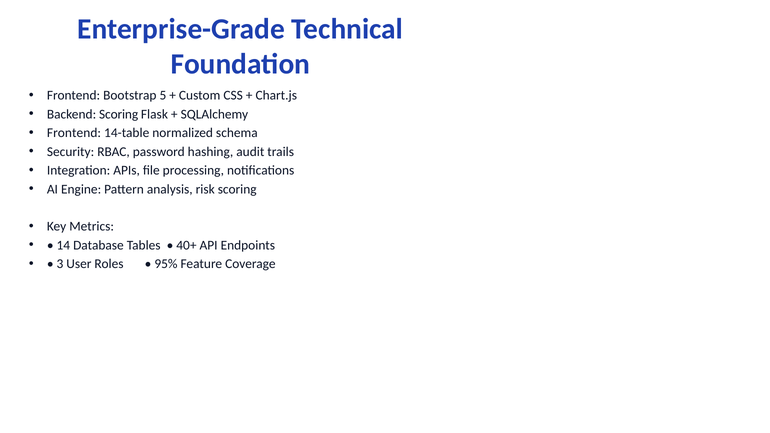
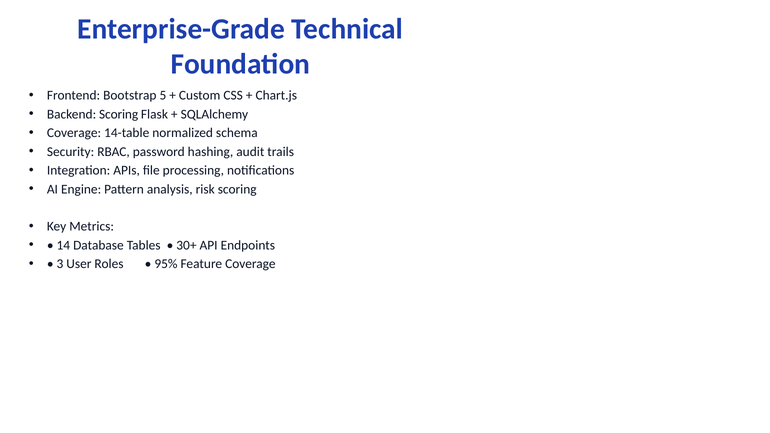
Frontend at (74, 133): Frontend -> Coverage
40+: 40+ -> 30+
